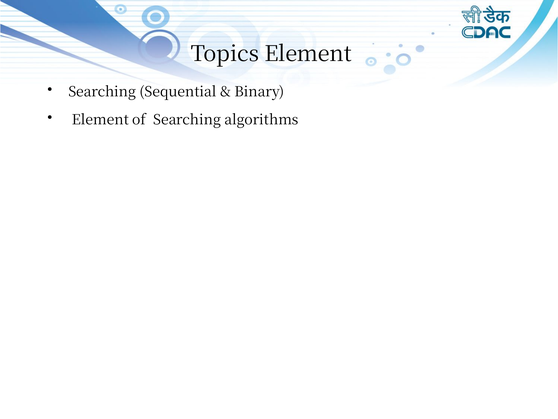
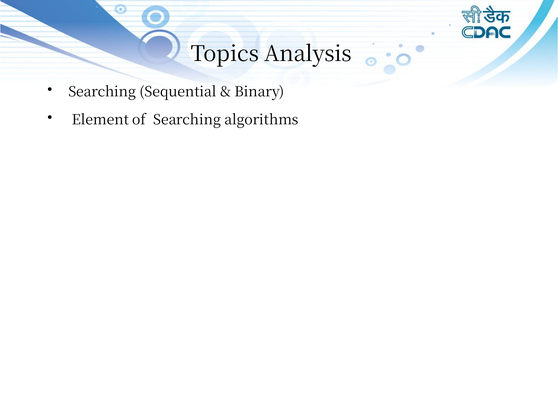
Topics Element: Element -> Analysis
